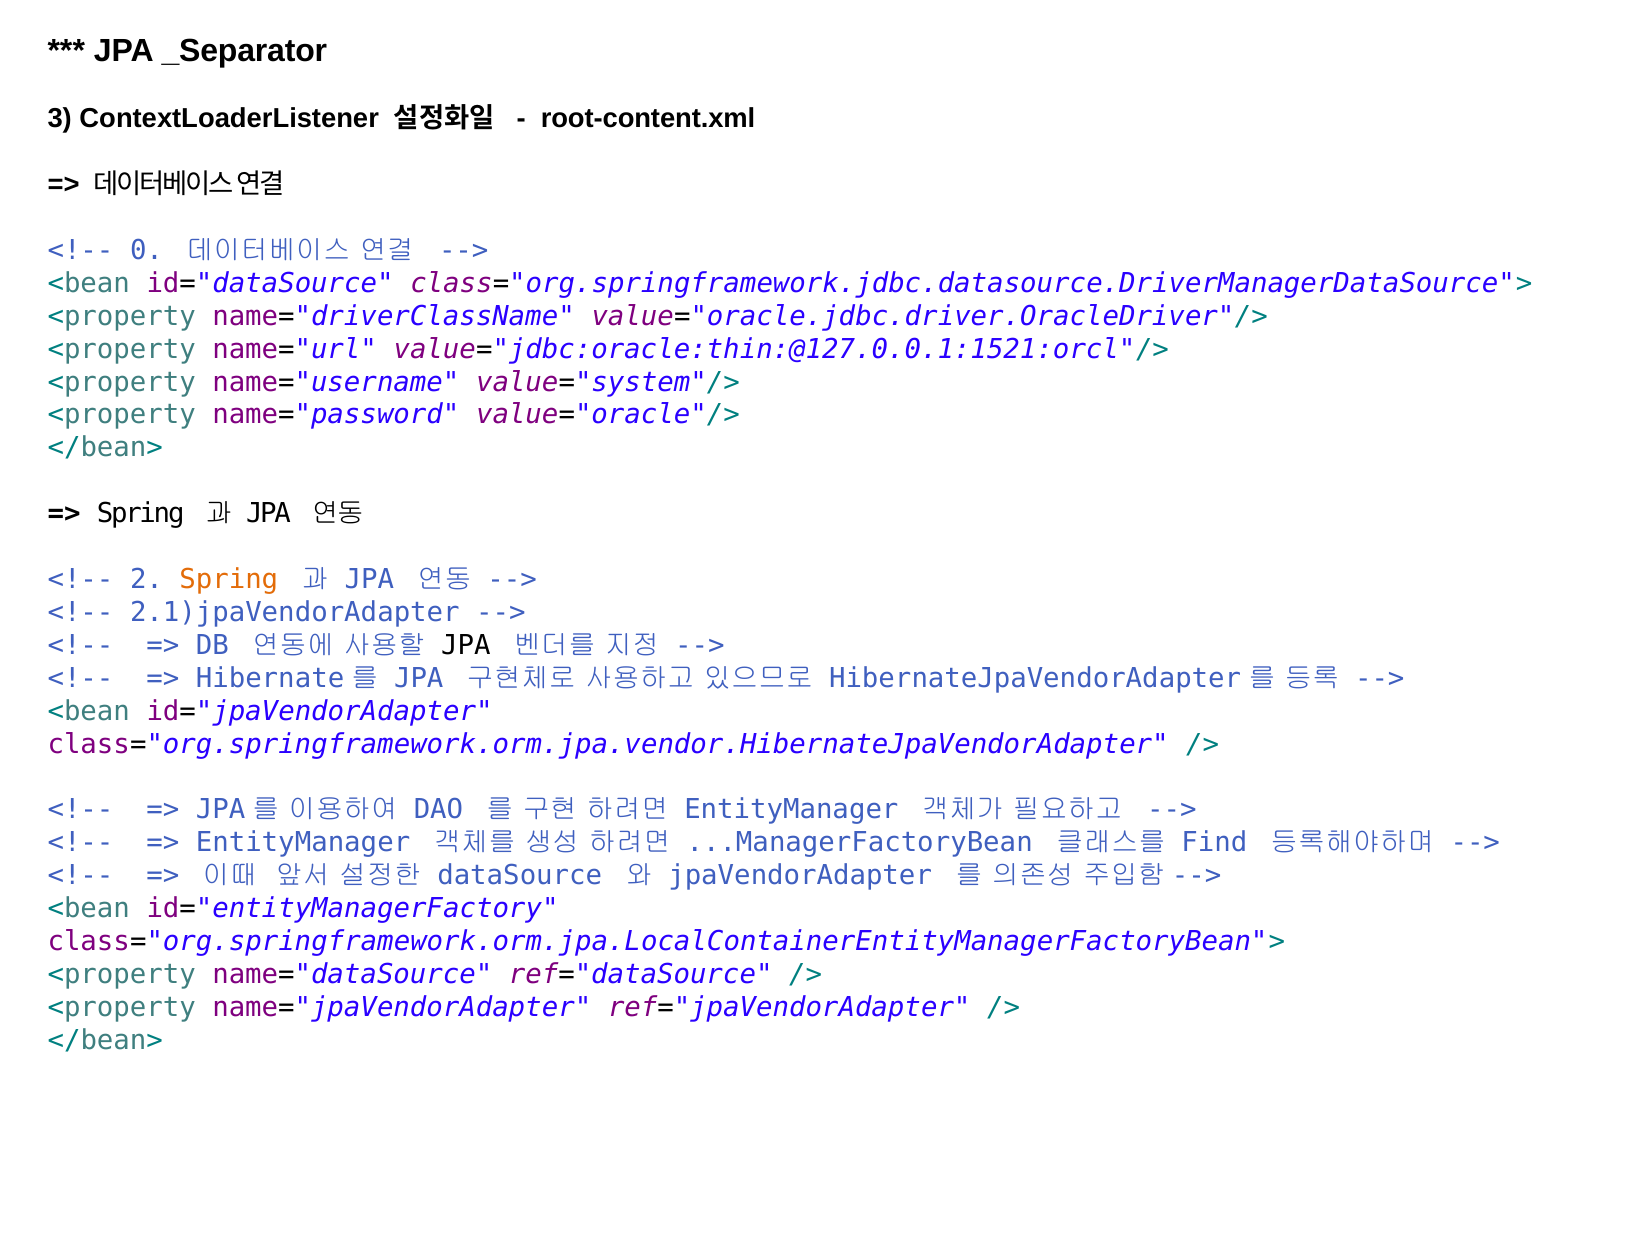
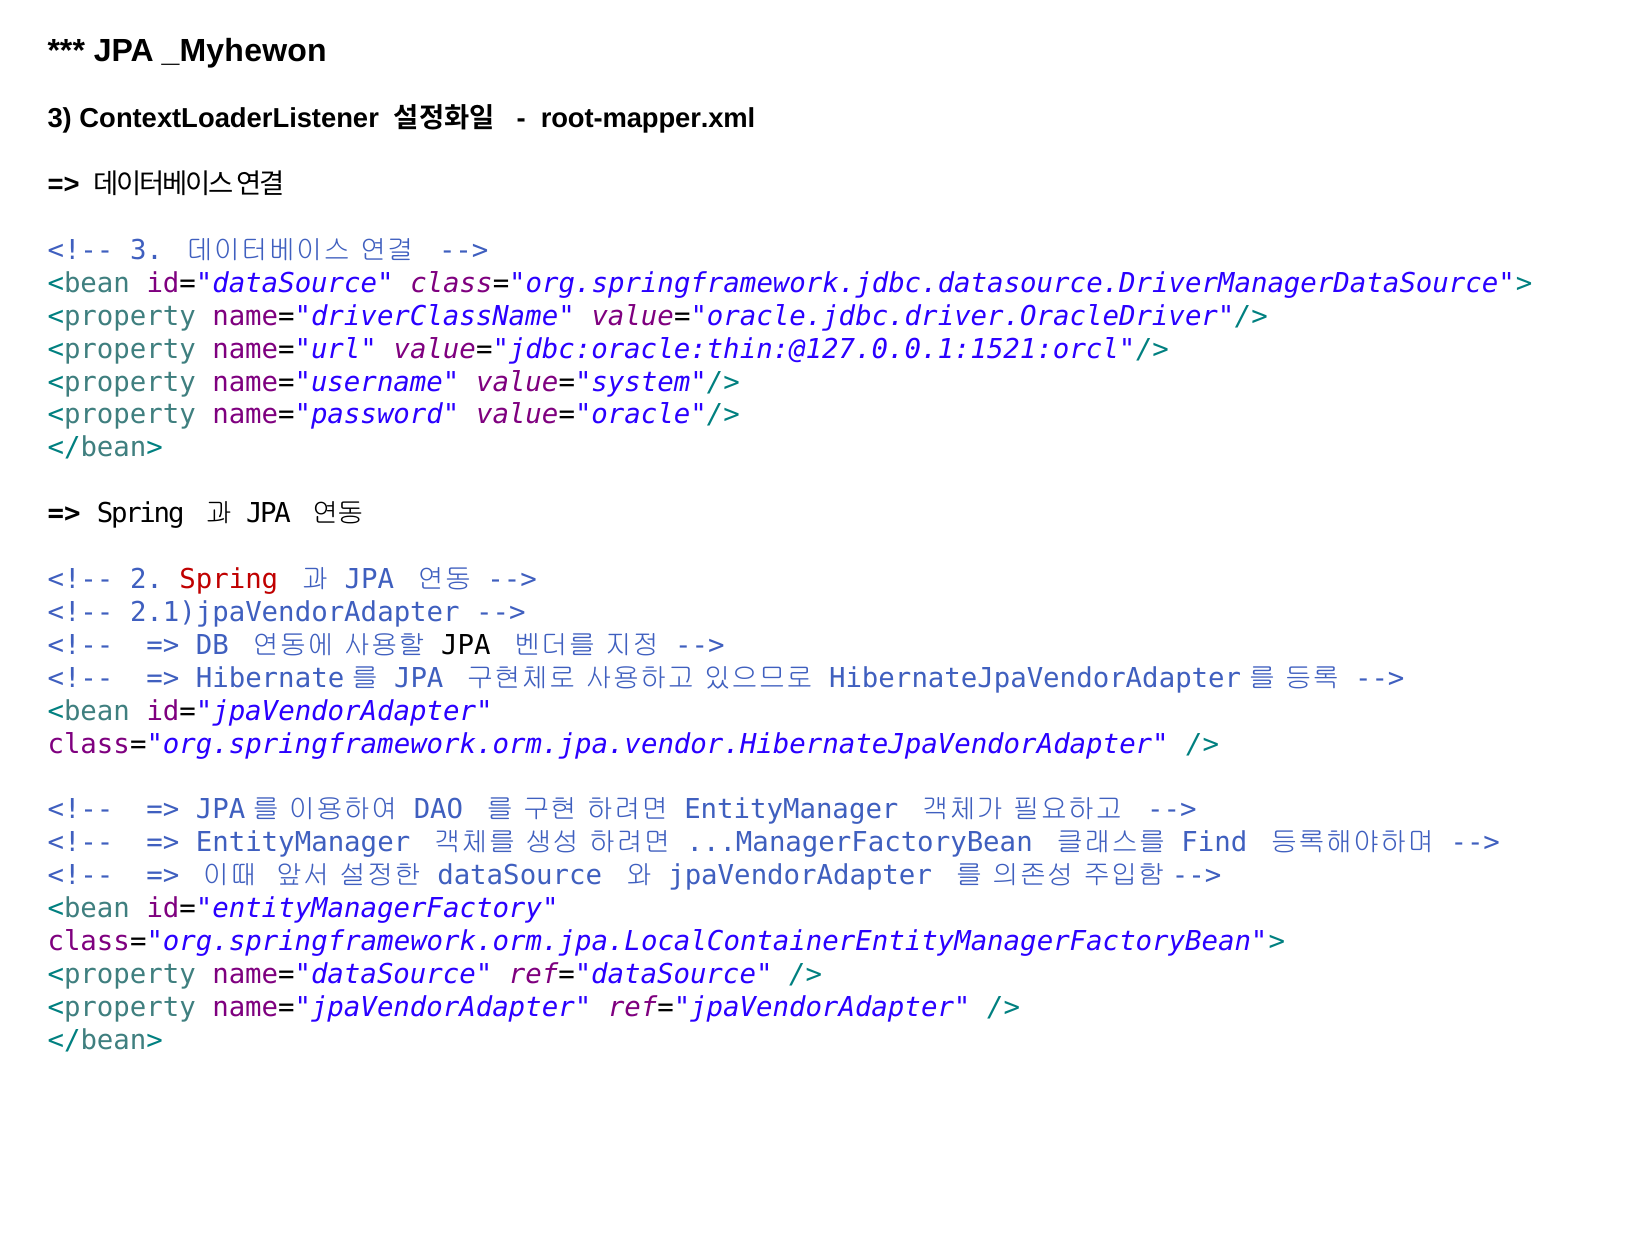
_Separator: _Separator -> _Myhewon
root-content.xml: root-content.xml -> root-mapper.xml
0 at (146, 250): 0 -> 3
Spring at (229, 579) colour: orange -> red
